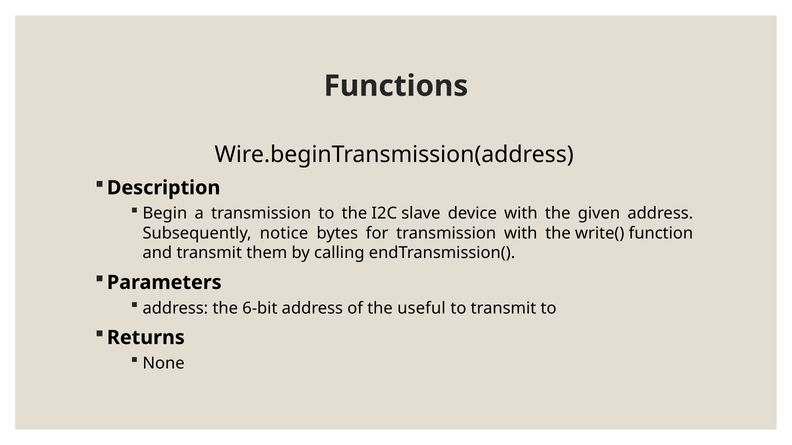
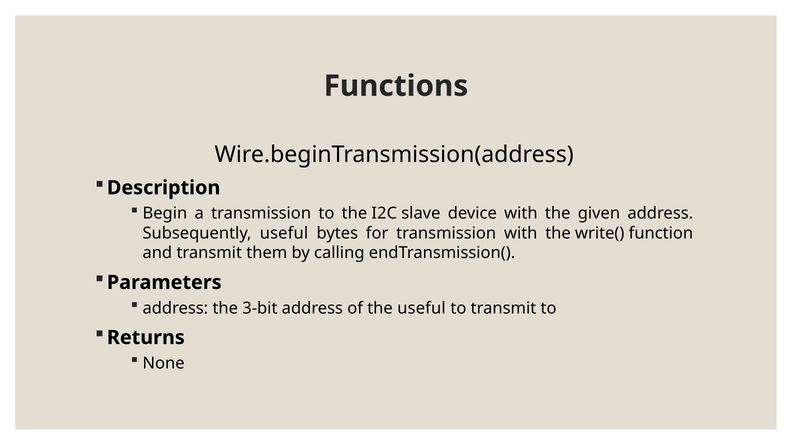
Subsequently notice: notice -> useful
6-bit: 6-bit -> 3-bit
